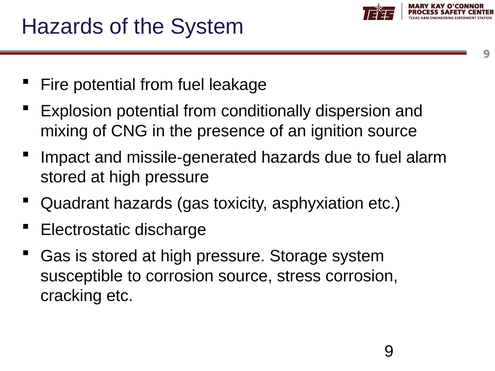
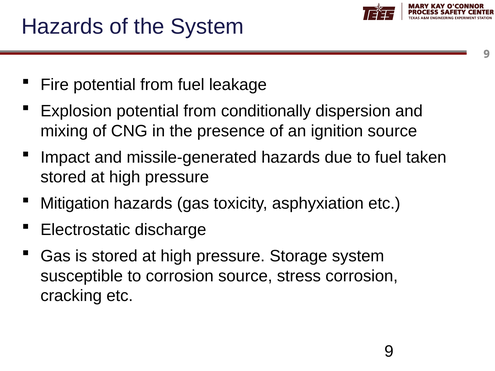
alarm: alarm -> taken
Quadrant: Quadrant -> Mitigation
